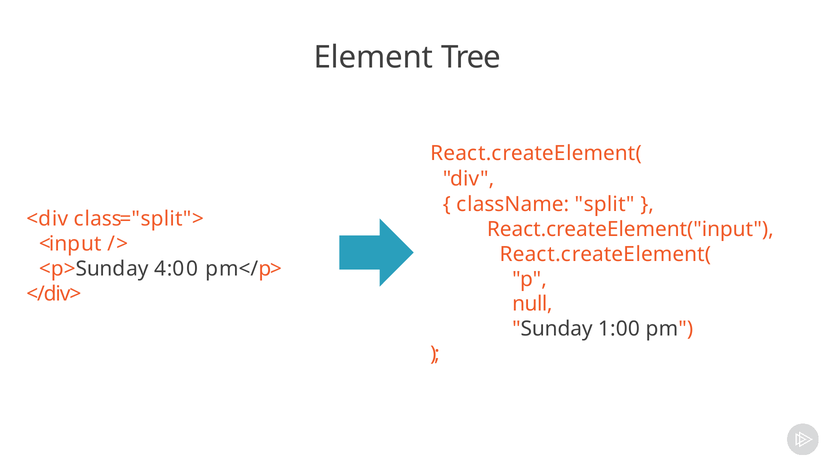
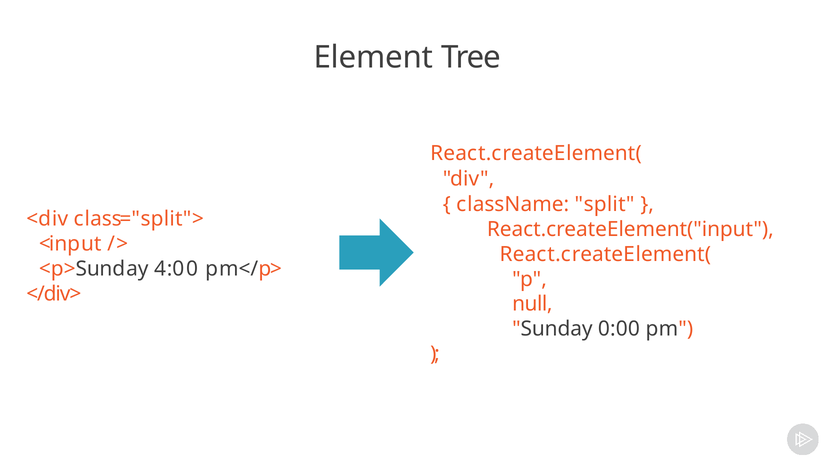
1:00: 1:00 -> 0:00
